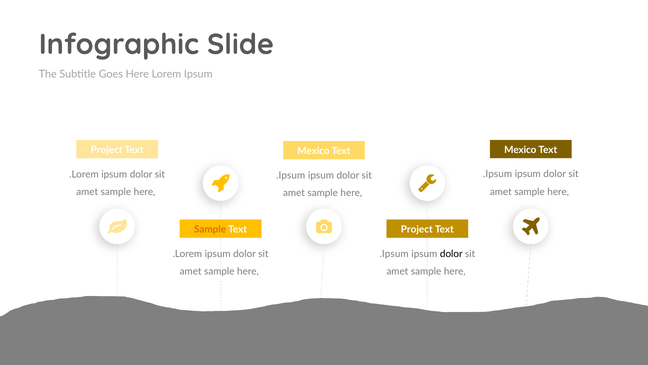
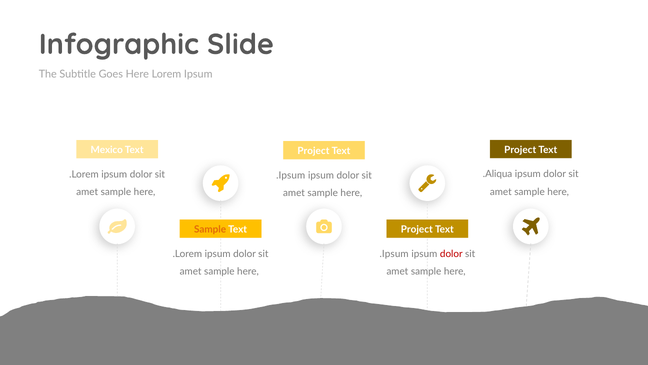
Mexico at (520, 150): Mexico -> Project
Project at (107, 150): Project -> Mexico
Mexico at (314, 151): Mexico -> Project
.Ipsum at (497, 174): .Ipsum -> .Aliqua
dolor at (451, 253) colour: black -> red
